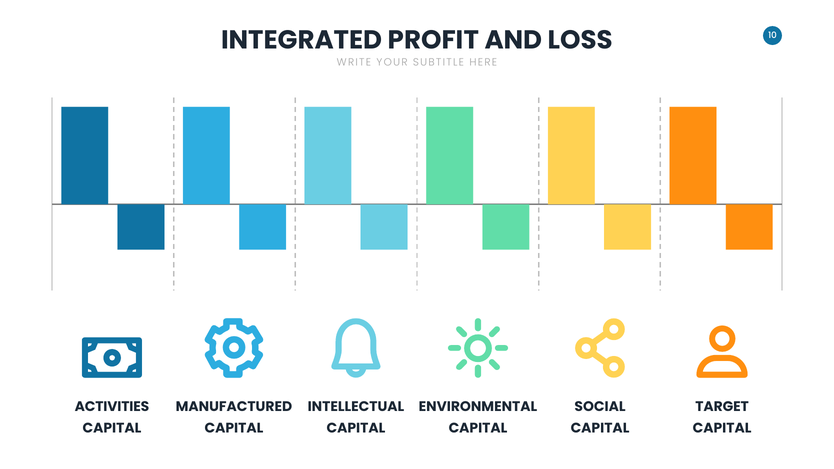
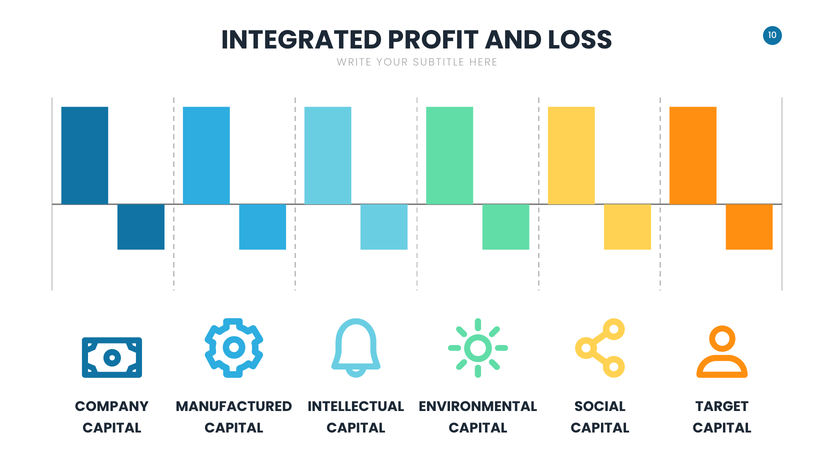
ACTIVITIES: ACTIVITIES -> COMPANY
